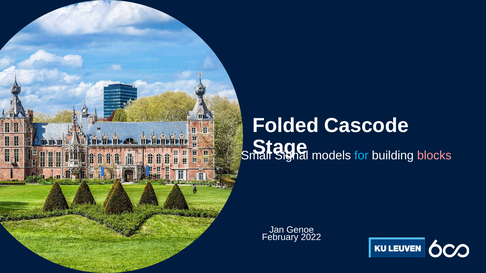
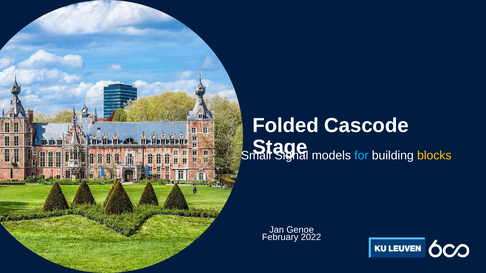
blocks colour: pink -> yellow
